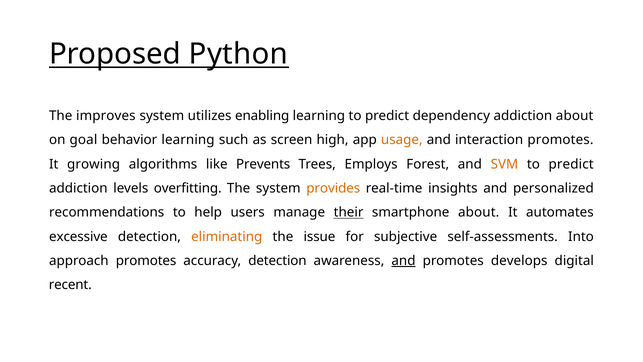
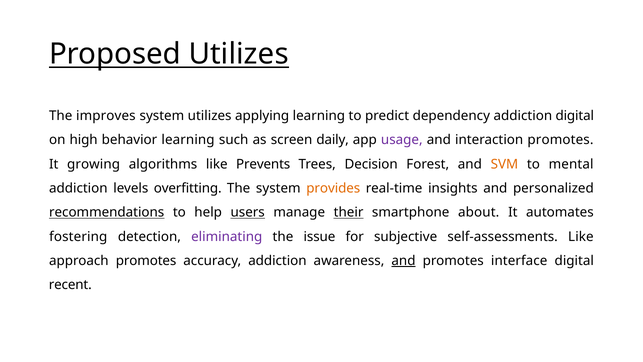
Proposed Python: Python -> Utilizes
enabling: enabling -> applying
addiction about: about -> digital
goal: goal -> high
high: high -> daily
usage colour: orange -> purple
Employs: Employs -> Decision
predict at (571, 164): predict -> mental
recommendations underline: none -> present
users underline: none -> present
excessive: excessive -> fostering
eliminating colour: orange -> purple
self-assessments Into: Into -> Like
accuracy detection: detection -> addiction
develops: develops -> interface
